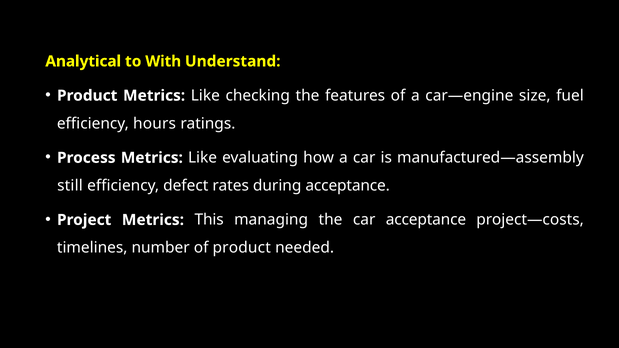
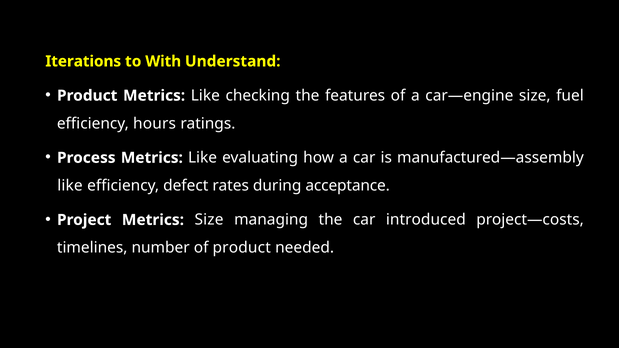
Analytical: Analytical -> Iterations
still at (70, 186): still -> like
Metrics This: This -> Size
car acceptance: acceptance -> introduced
